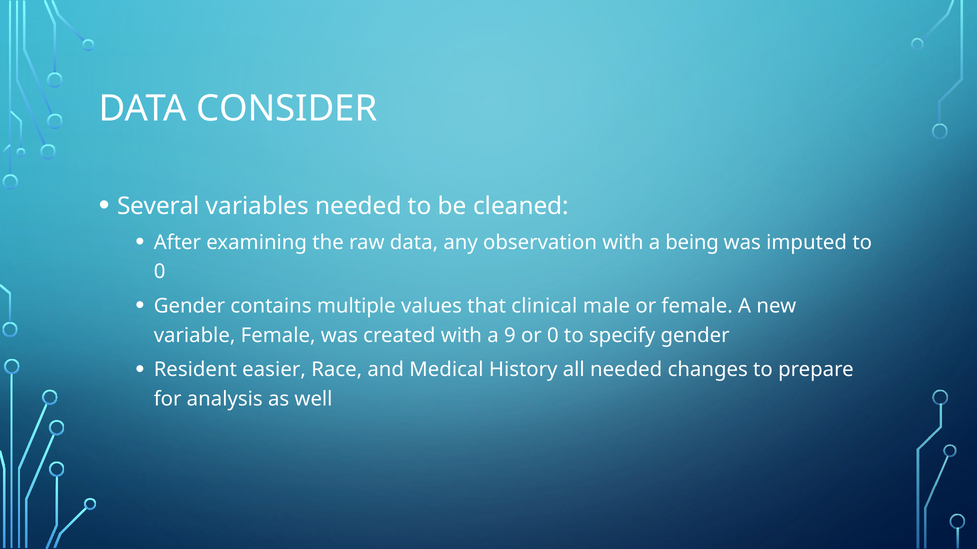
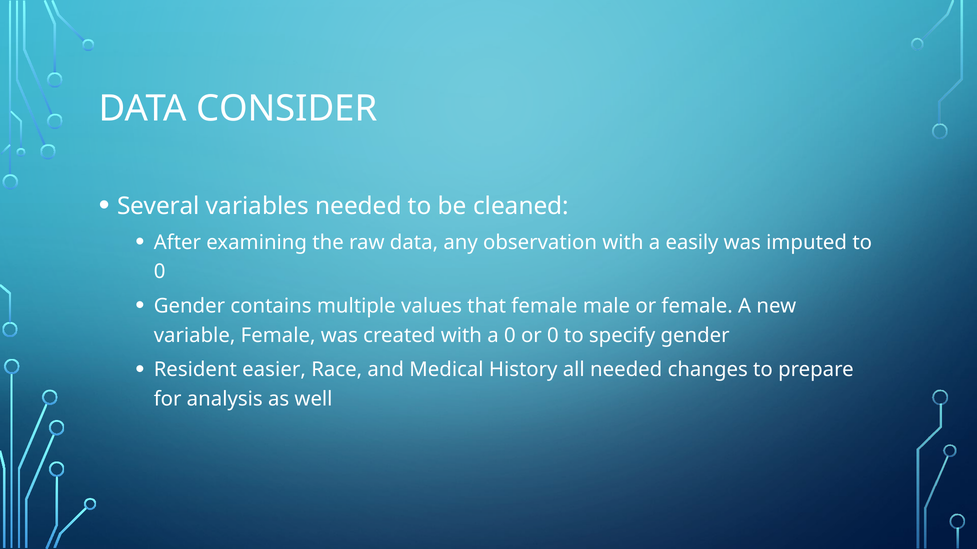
being: being -> easily
that clinical: clinical -> female
a 9: 9 -> 0
